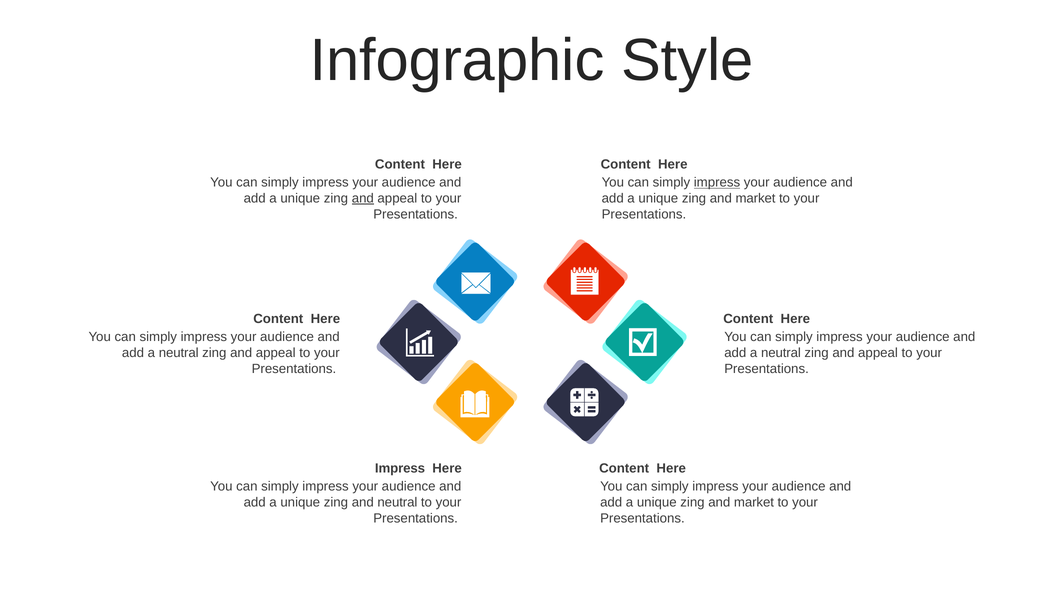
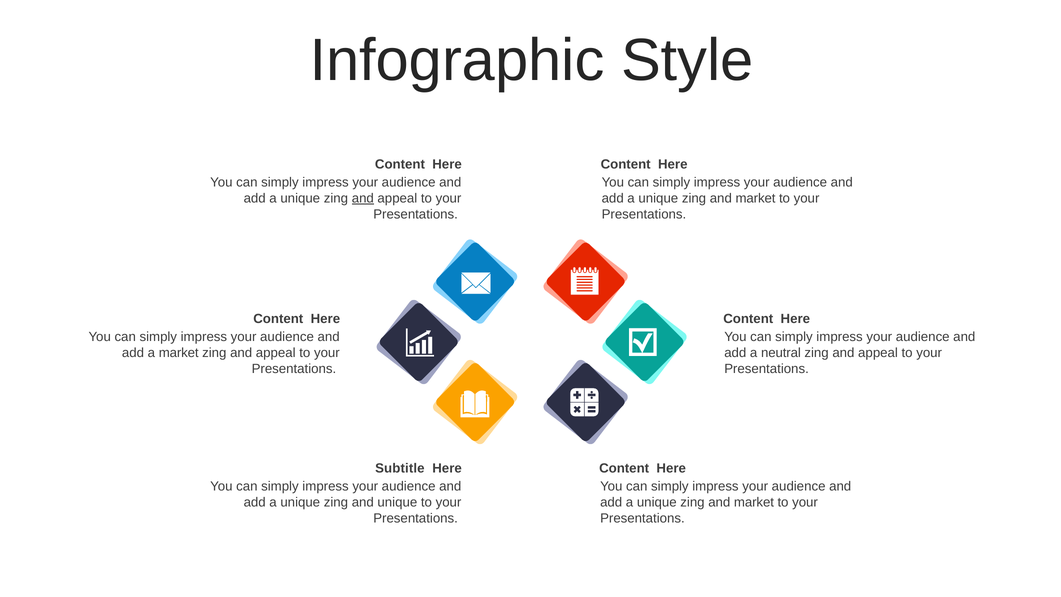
impress at (717, 182) underline: present -> none
neutral at (179, 353): neutral -> market
Impress at (400, 468): Impress -> Subtitle
and neutral: neutral -> unique
